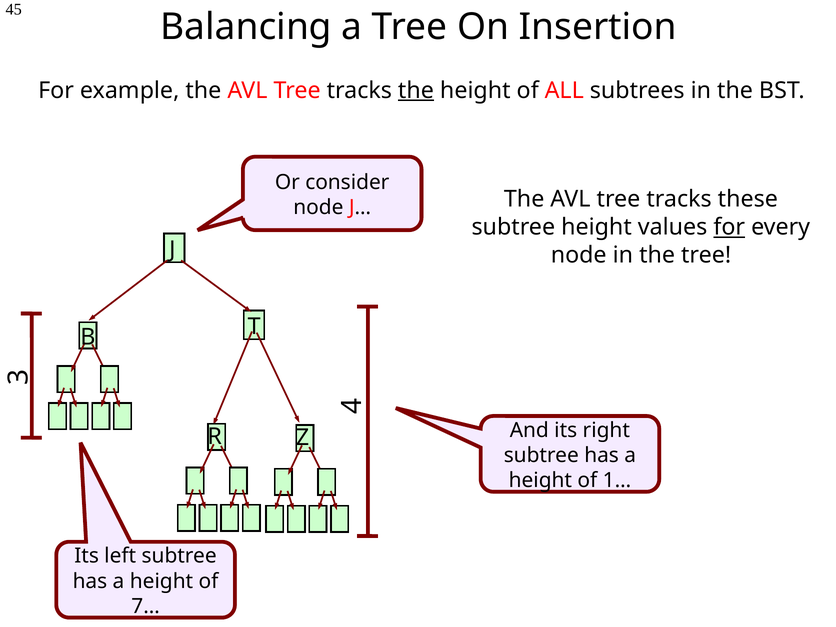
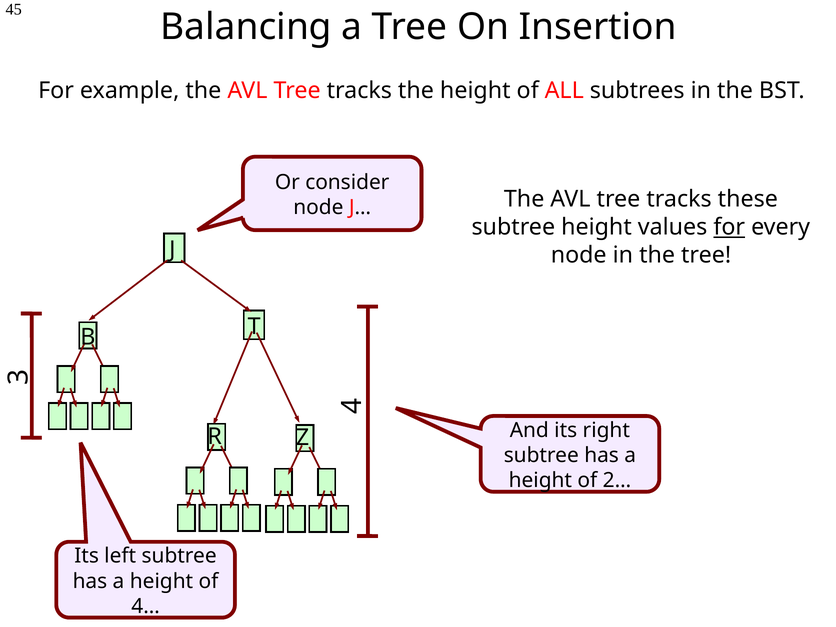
the at (416, 90) underline: present -> none
1…: 1… -> 2…
7…: 7… -> 4…
